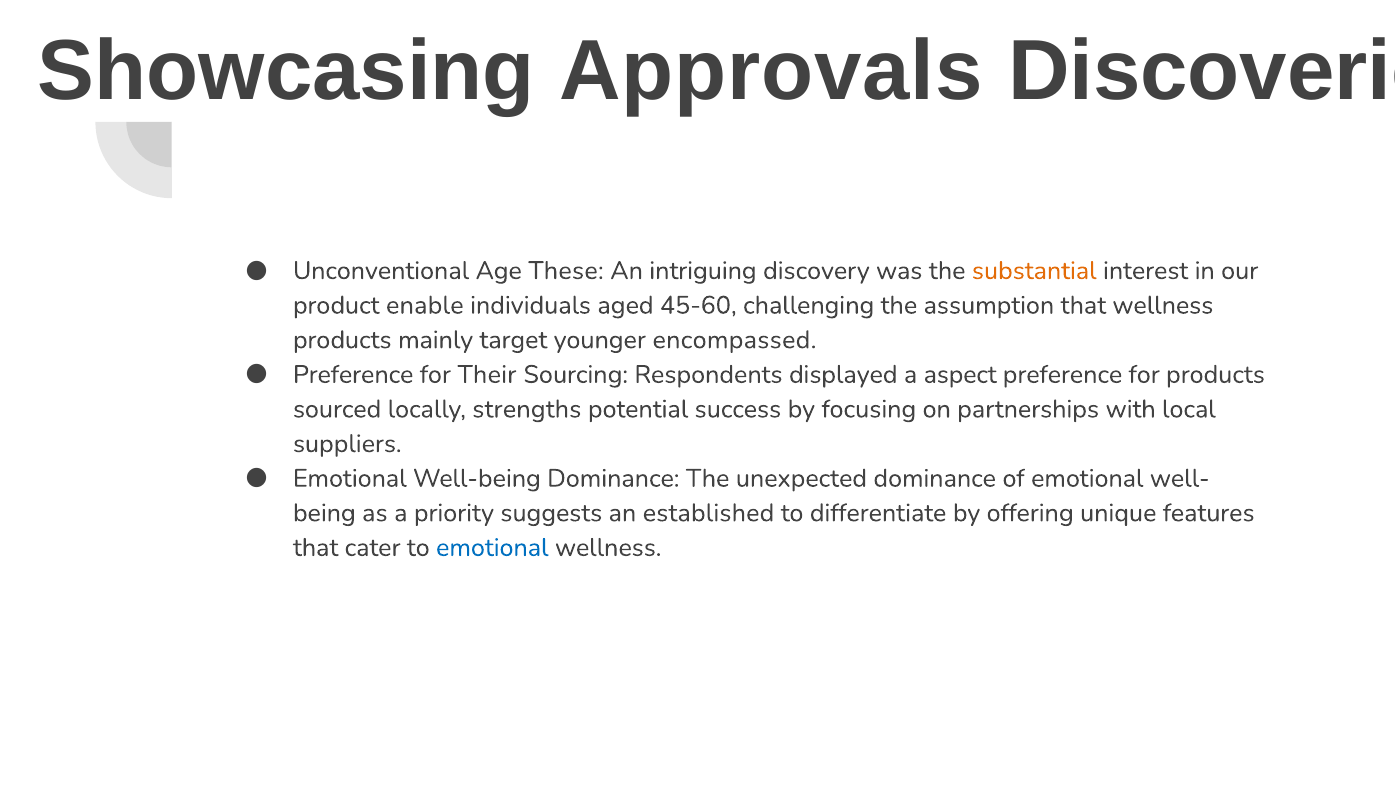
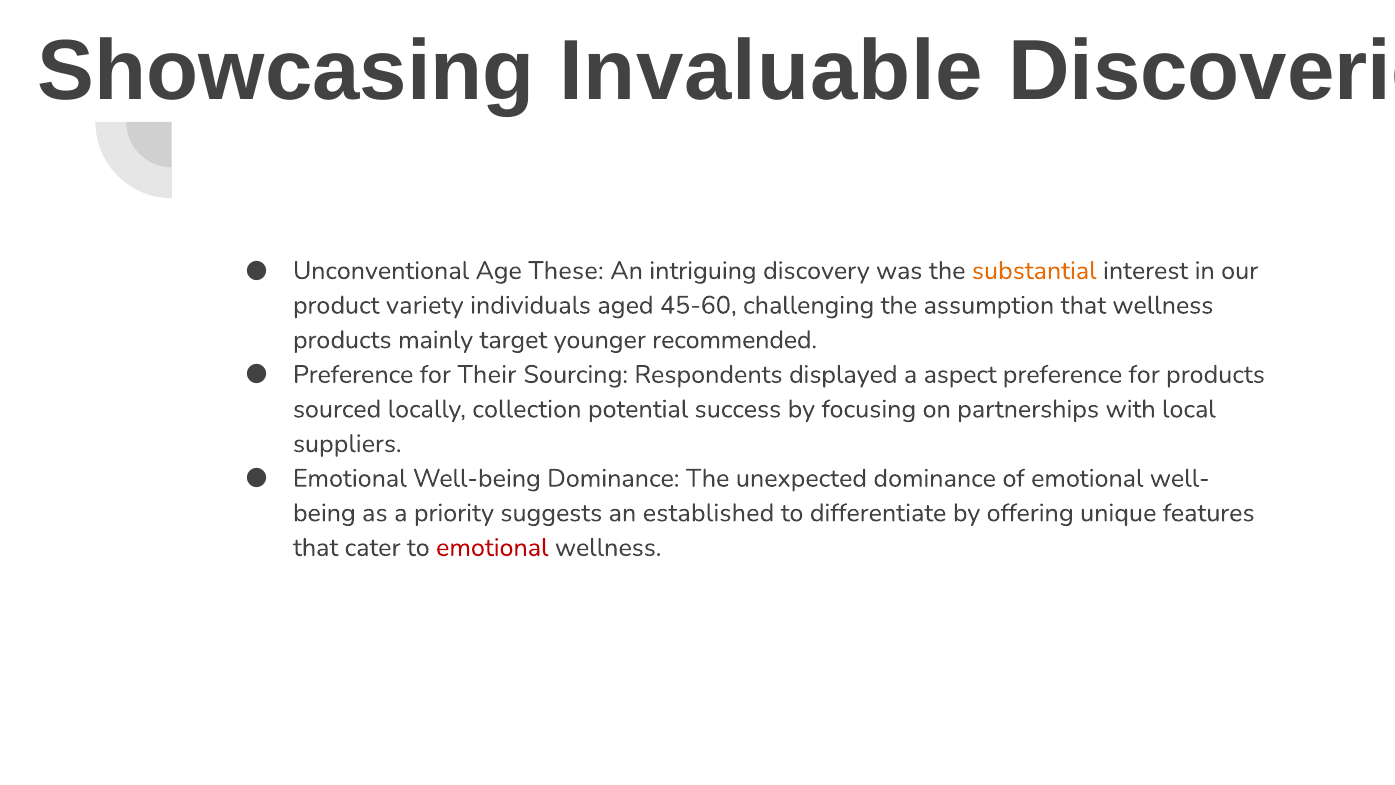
Approvals: Approvals -> Invaluable
enable: enable -> variety
encompassed: encompassed -> recommended
strengths: strengths -> collection
emotional at (492, 547) colour: blue -> red
